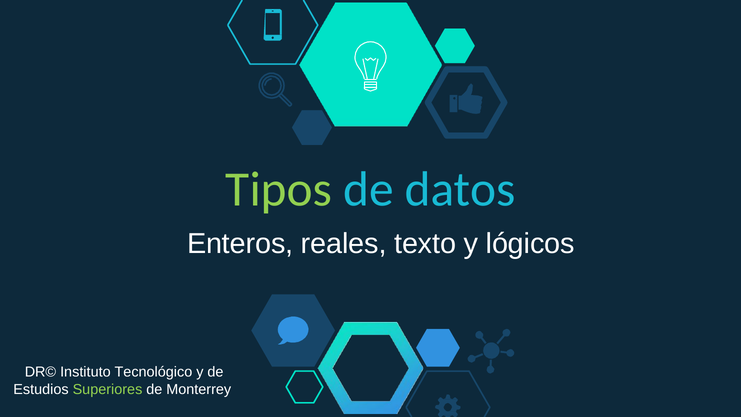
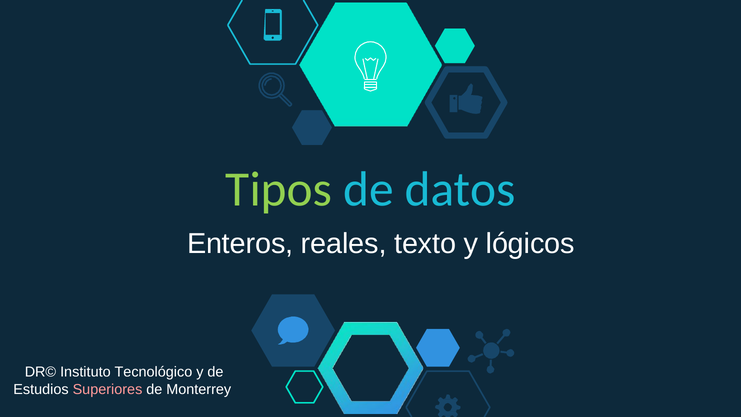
Superiores colour: light green -> pink
